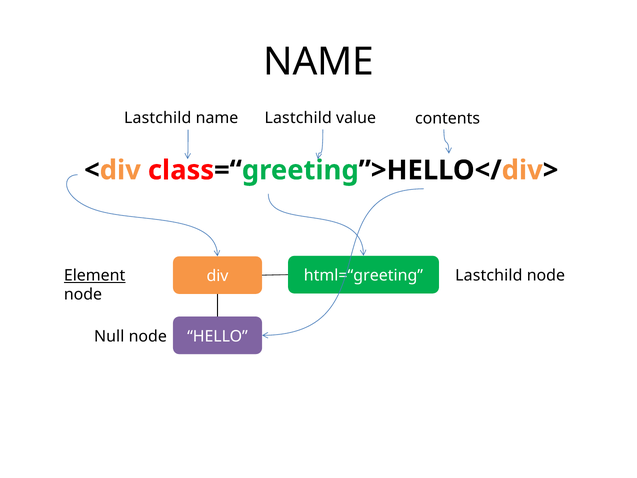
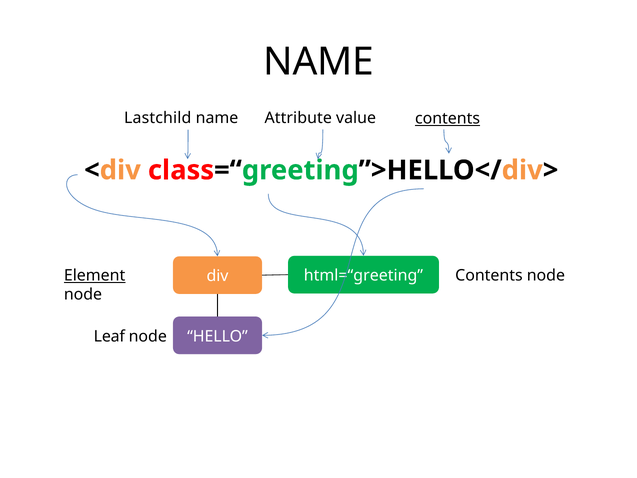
name Lastchild: Lastchild -> Attribute
contents at (448, 118) underline: none -> present
Lastchild at (489, 275): Lastchild -> Contents
Null: Null -> Leaf
